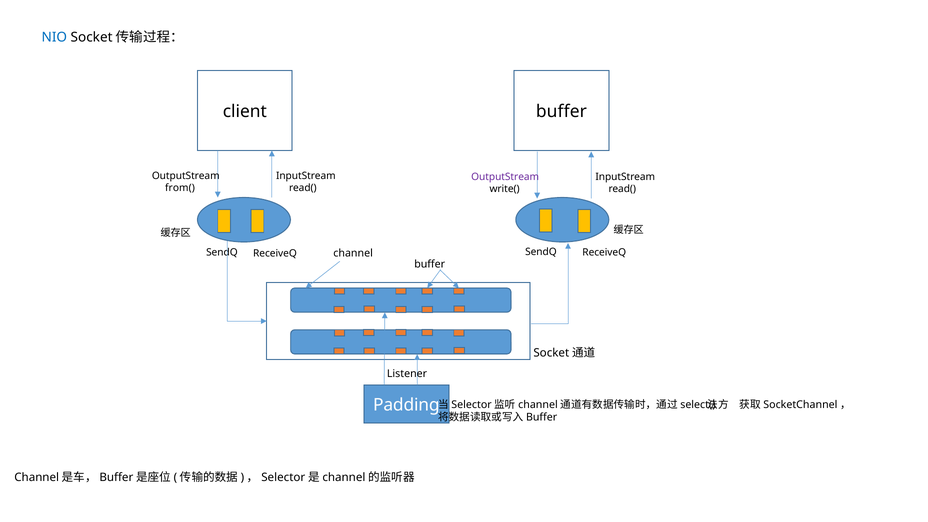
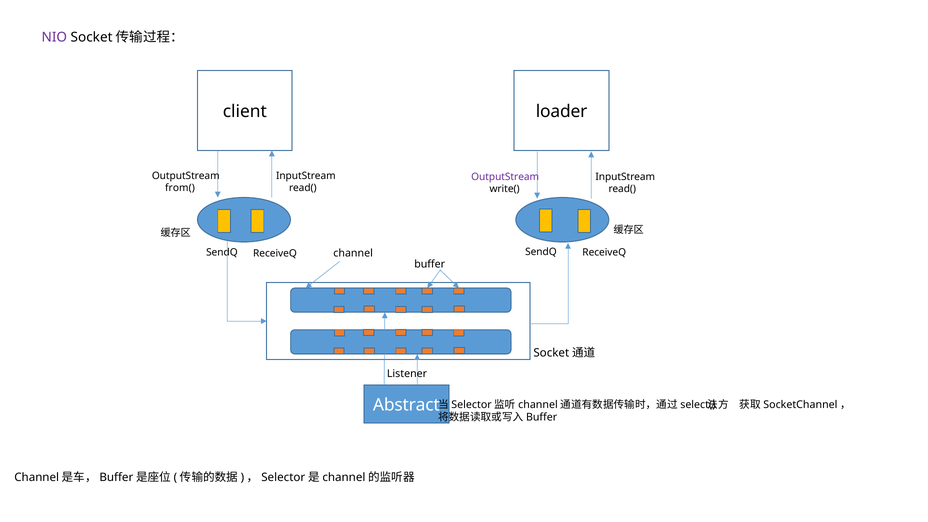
NIO colour: blue -> purple
client buffer: buffer -> loader
Padding: Padding -> Abstract
